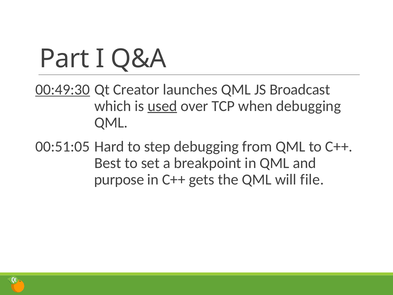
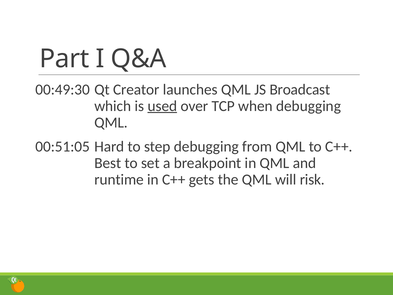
00:49:30 underline: present -> none
purpose: purpose -> runtime
file: file -> risk
